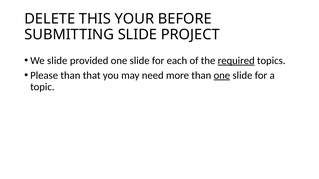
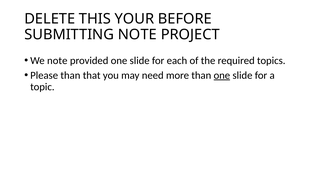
SUBMITTING SLIDE: SLIDE -> NOTE
We slide: slide -> note
required underline: present -> none
